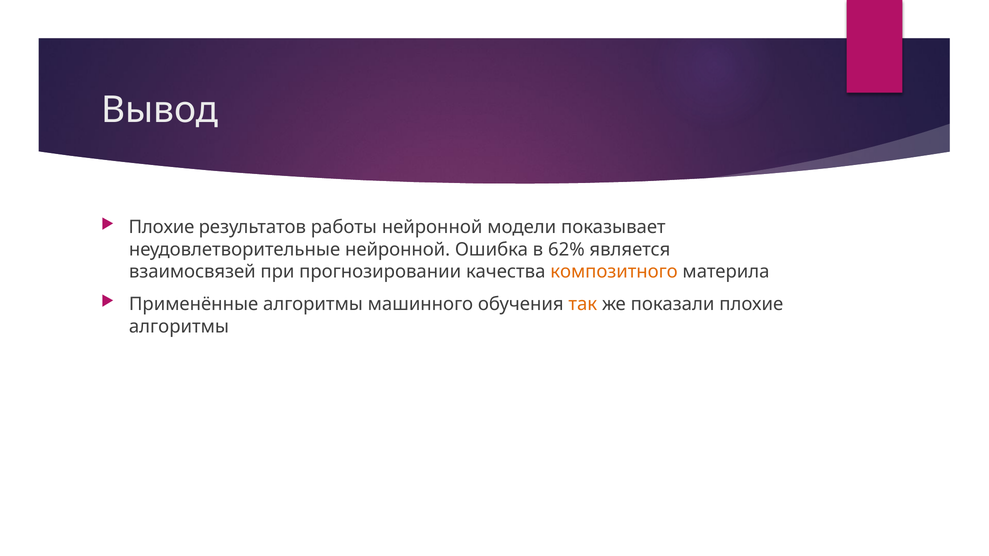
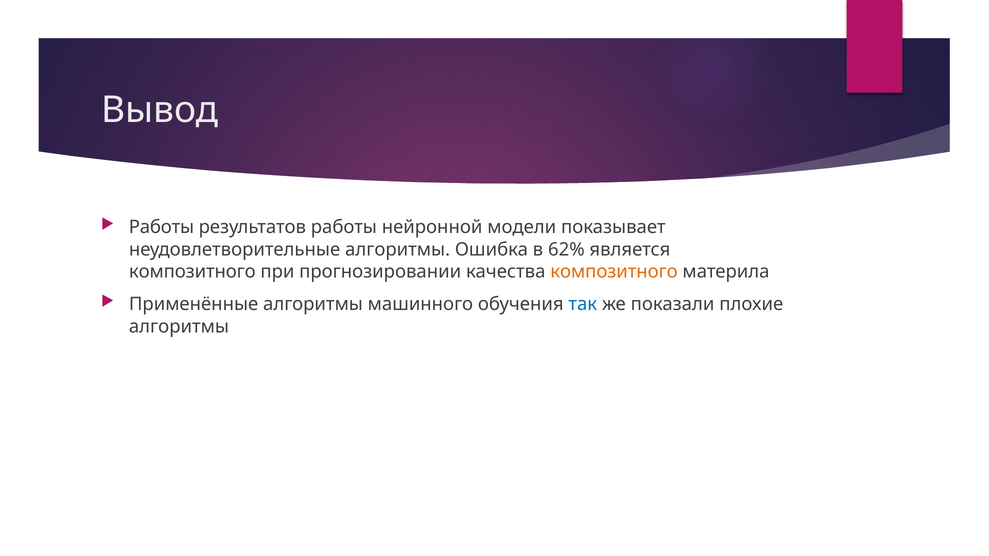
Плохие at (161, 227): Плохие -> Работы
неудовлетворительные нейронной: нейронной -> алгоритмы
взаимосвязей at (192, 272): взаимосвязей -> композитного
так colour: orange -> blue
